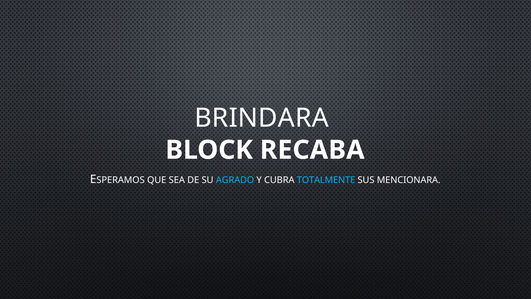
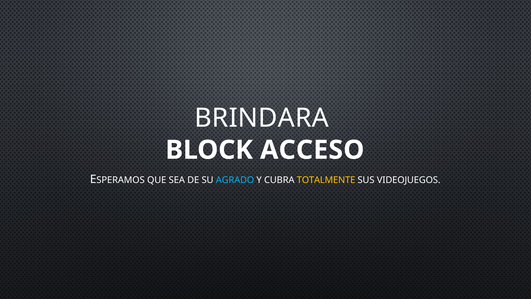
RECABA: RECABA -> ACCESO
TOTALMENTE colour: light blue -> yellow
MENCIONARA: MENCIONARA -> VIDEOJUEGOS
